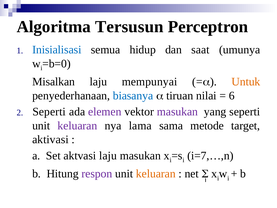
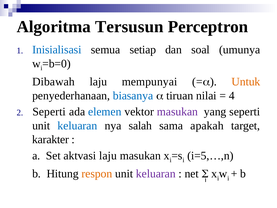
hidup: hidup -> setiap
saat: saat -> soal
Misalkan: Misalkan -> Dibawah
6: 6 -> 4
elemen colour: purple -> blue
keluaran at (77, 125) colour: purple -> blue
lama: lama -> salah
metode: metode -> apakah
aktivasi: aktivasi -> karakter
i=7,…,n: i=7,…,n -> i=5,…,n
respon colour: purple -> orange
keluaran at (156, 174) colour: orange -> purple
